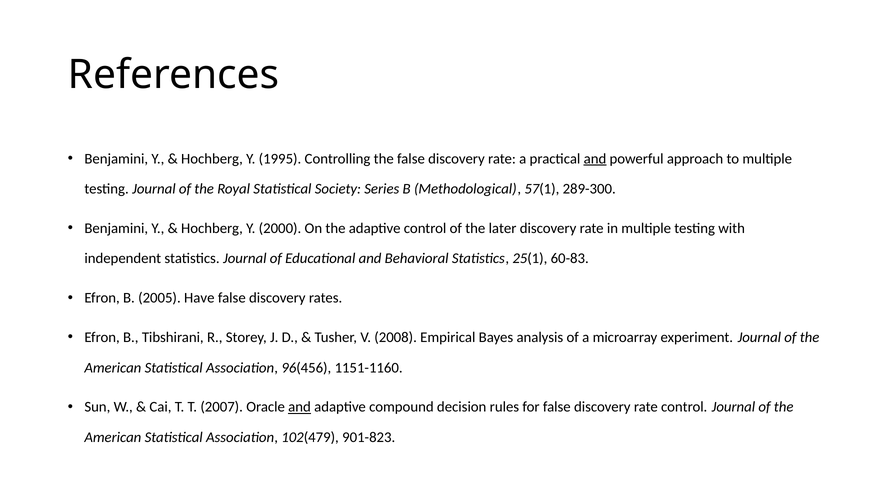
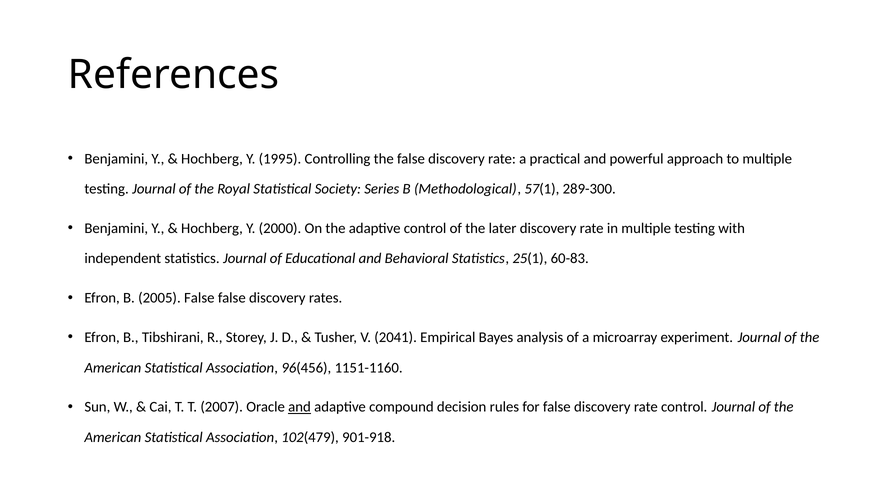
and at (595, 159) underline: present -> none
2005 Have: Have -> False
2008: 2008 -> 2041
901-823: 901-823 -> 901-918
